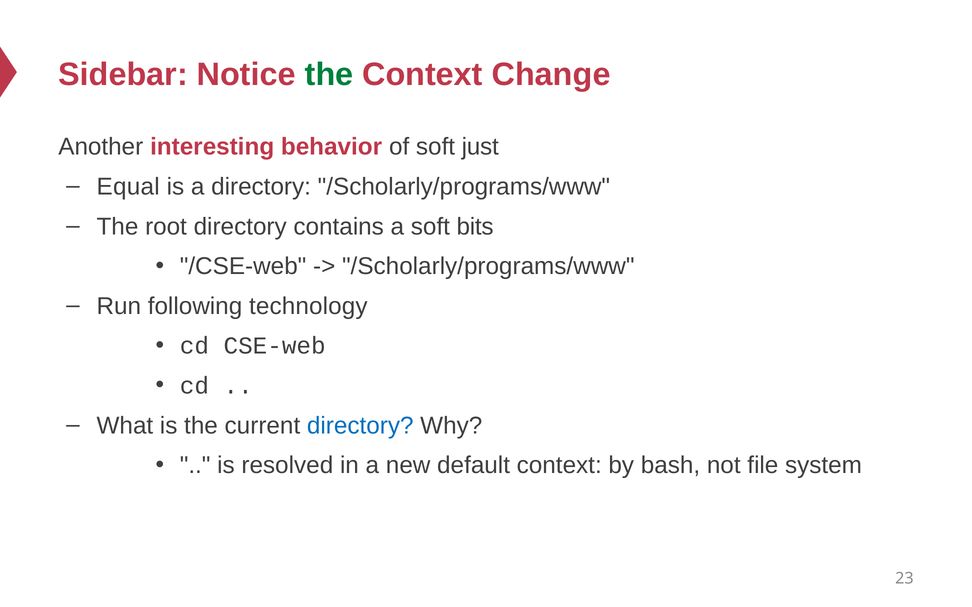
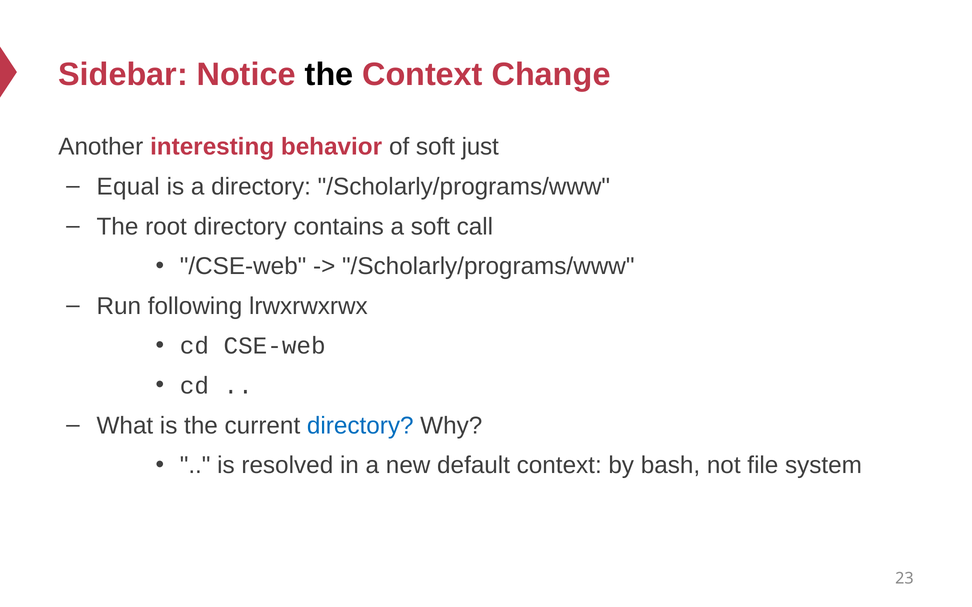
the at (329, 74) colour: green -> black
bits: bits -> call
technology: technology -> lrwxrwxrwx
